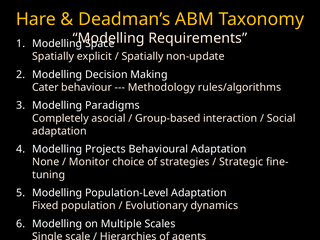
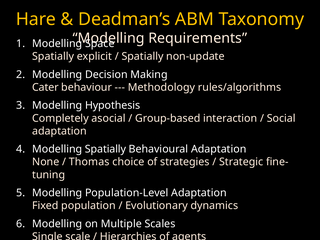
Paradigms: Paradigms -> Hypothesis
Modelling Projects: Projects -> Spatially
Monitor: Monitor -> Thomas
